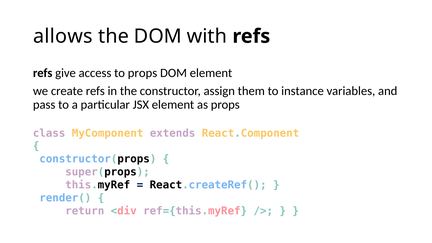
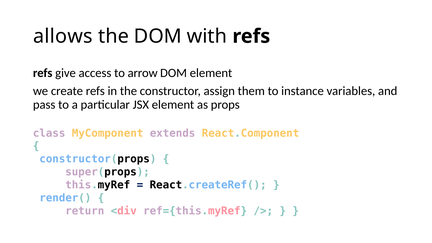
to props: props -> arrow
